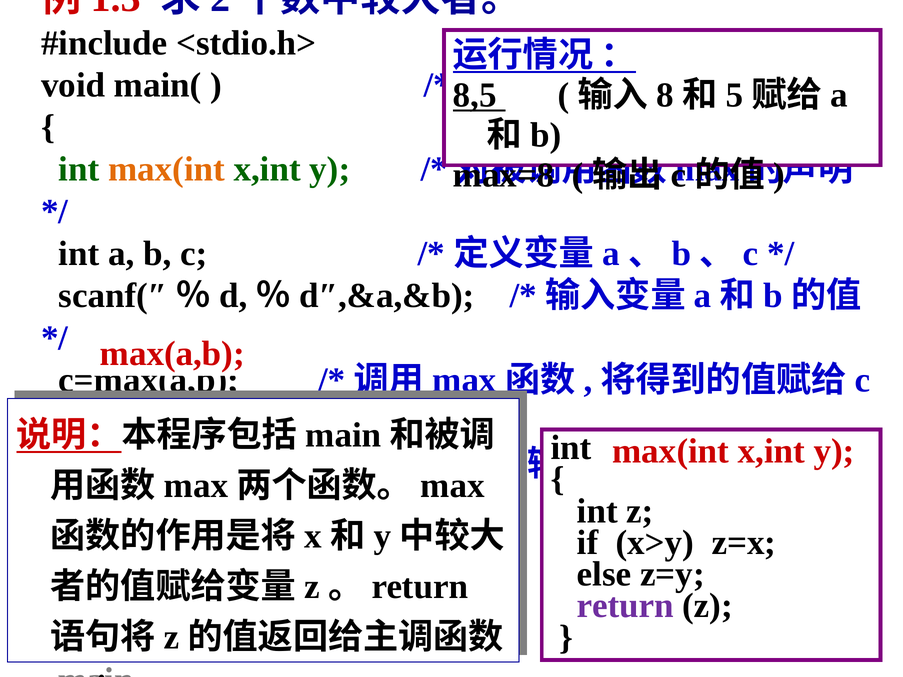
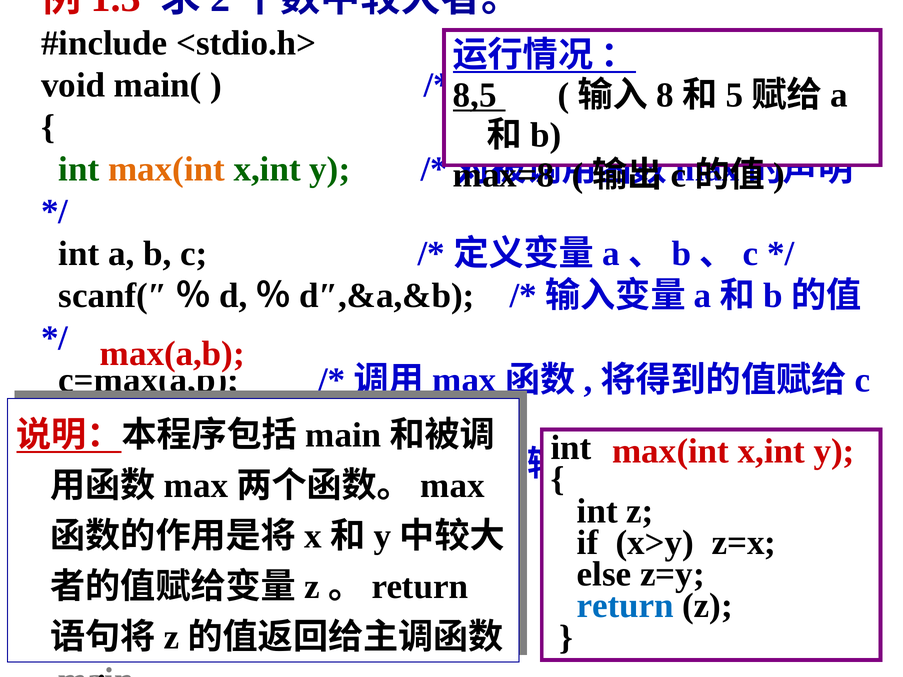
return at (625, 606) colour: purple -> blue
